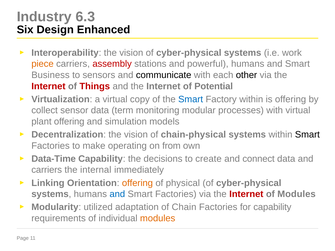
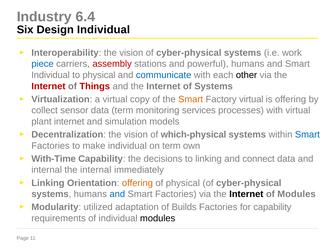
6.3: 6.3 -> 6.4
Design Enhanced: Enhanced -> Individual
piece colour: orange -> blue
Business at (50, 75): Business -> Individual
to sensors: sensors -> physical
communicate colour: black -> blue
of Potential: Potential -> Systems
Smart at (191, 99) colour: blue -> orange
Factory within: within -> virtual
modular: modular -> services
plant offering: offering -> internet
chain-physical: chain-physical -> which-physical
Smart at (307, 135) colour: black -> blue
make operating: operating -> individual
on from: from -> term
Data-Time: Data-Time -> With-Time
to create: create -> linking
carriers at (47, 170): carriers -> internal
Internet at (246, 194) colour: red -> black
Chain: Chain -> Builds
modules at (158, 218) colour: orange -> black
